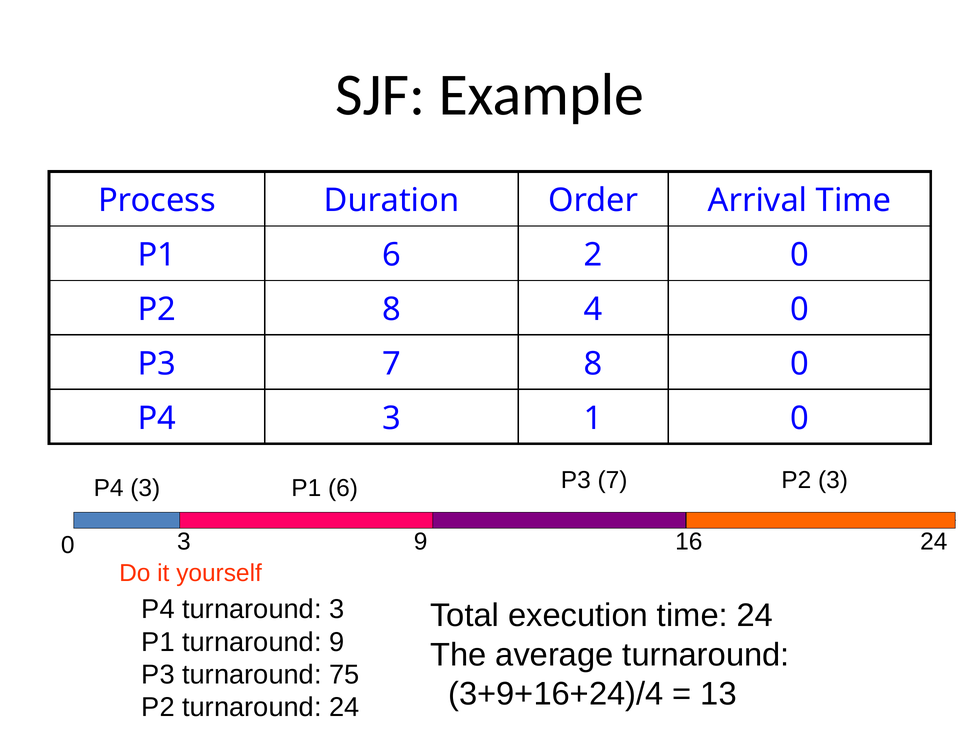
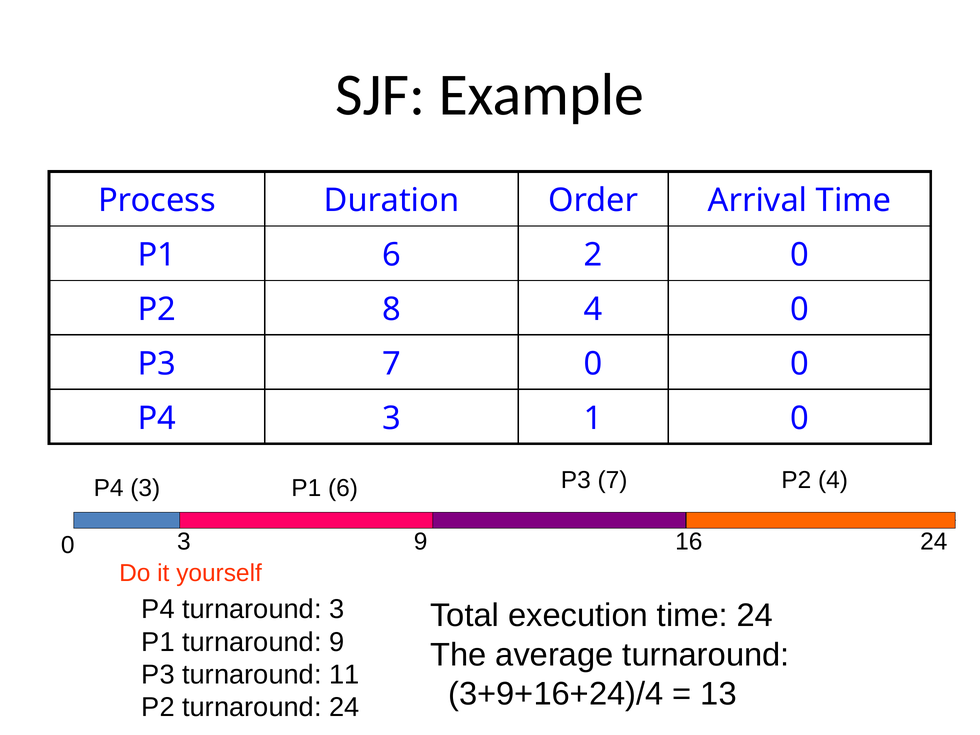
7 8: 8 -> 0
P2 3: 3 -> 4
75: 75 -> 11
